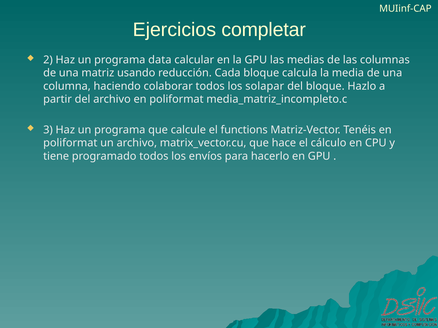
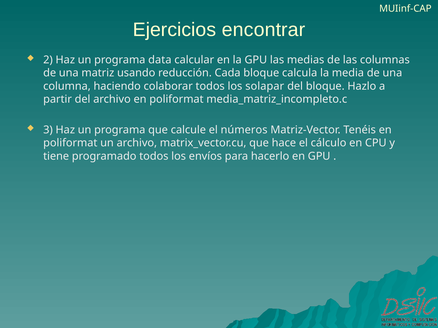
completar: completar -> encontrar
functions: functions -> números
